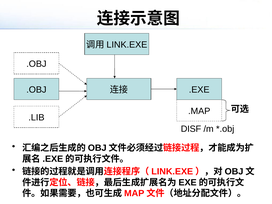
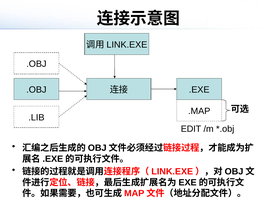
DISF: DISF -> EDIT
